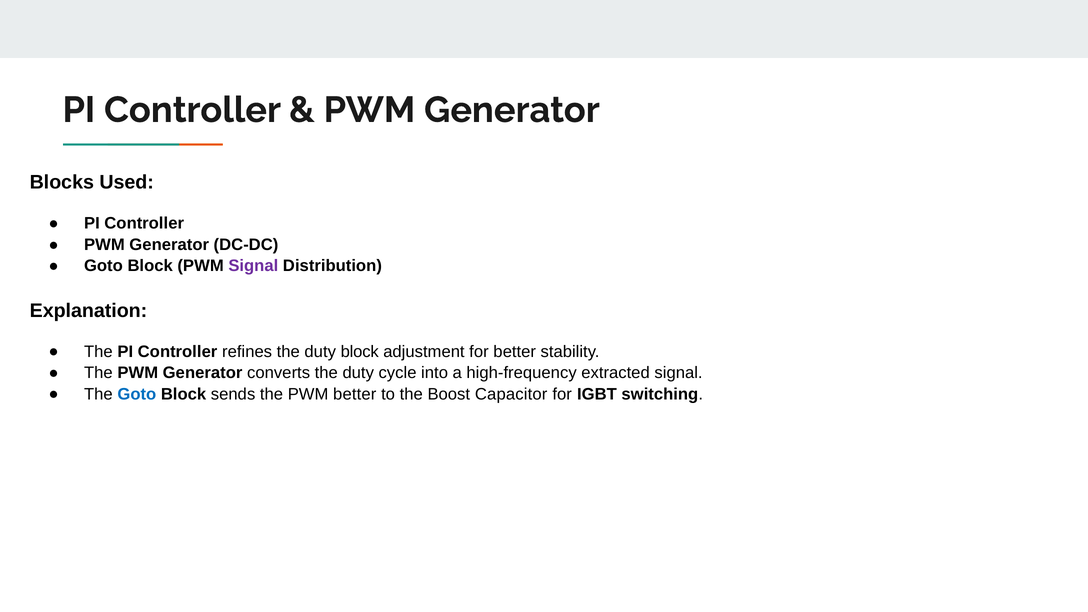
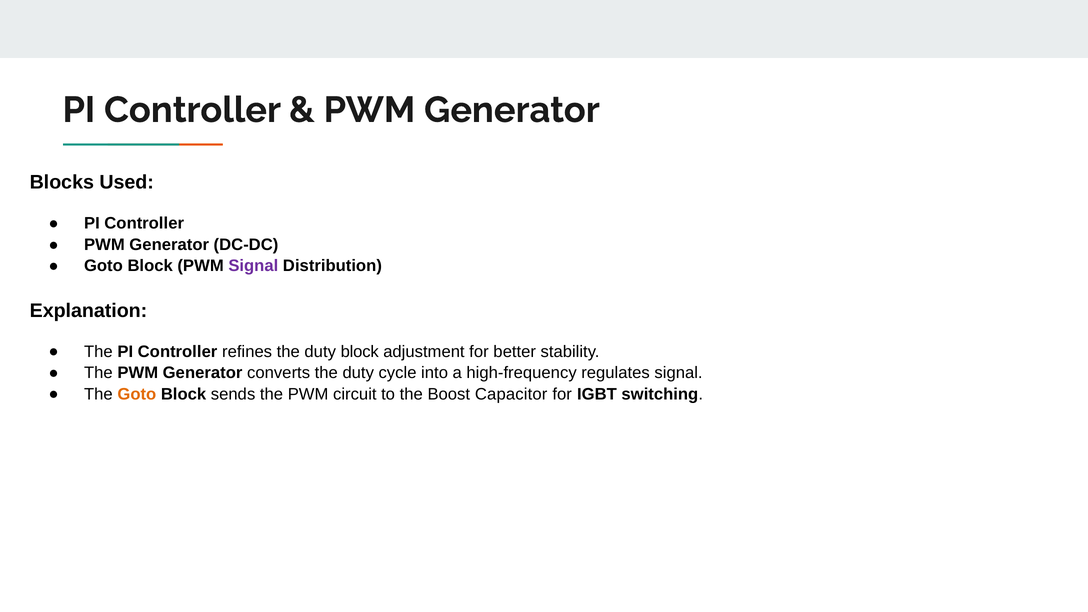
extracted: extracted -> regulates
Goto at (137, 394) colour: blue -> orange
PWM better: better -> circuit
